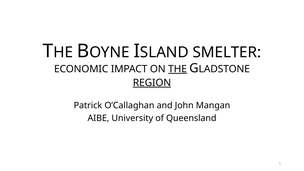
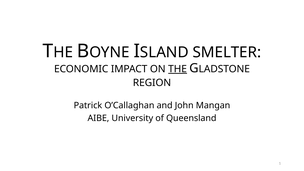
REGION underline: present -> none
